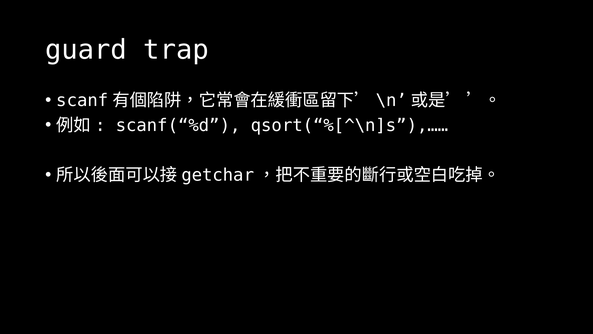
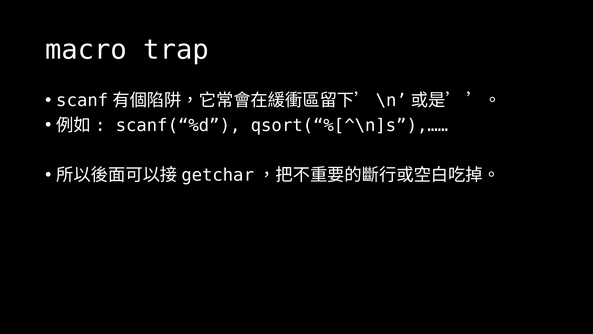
guard: guard -> macro
